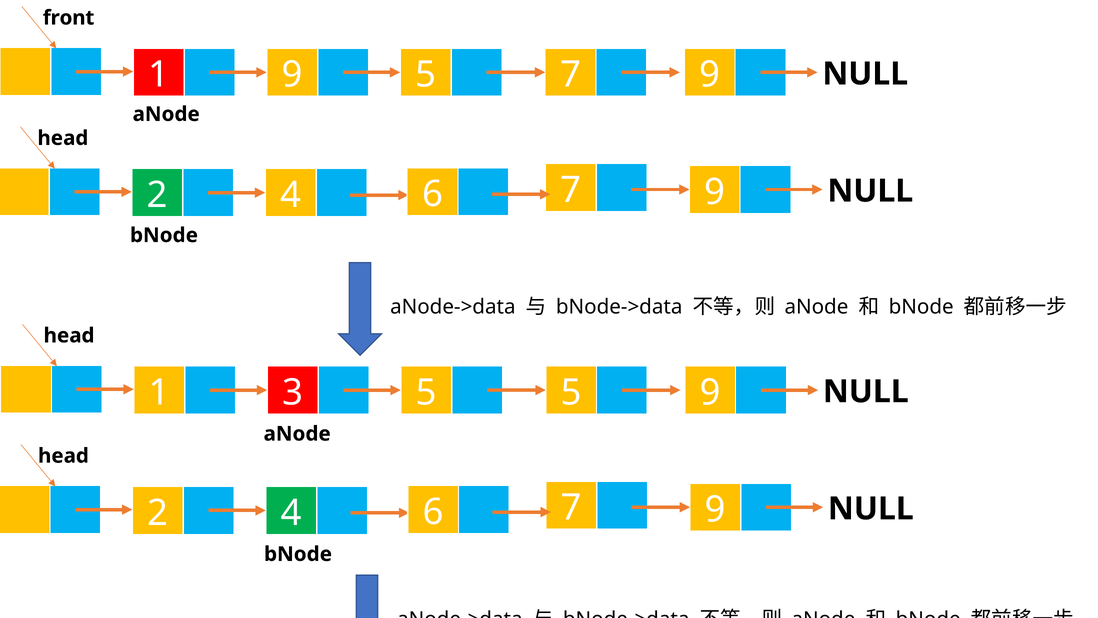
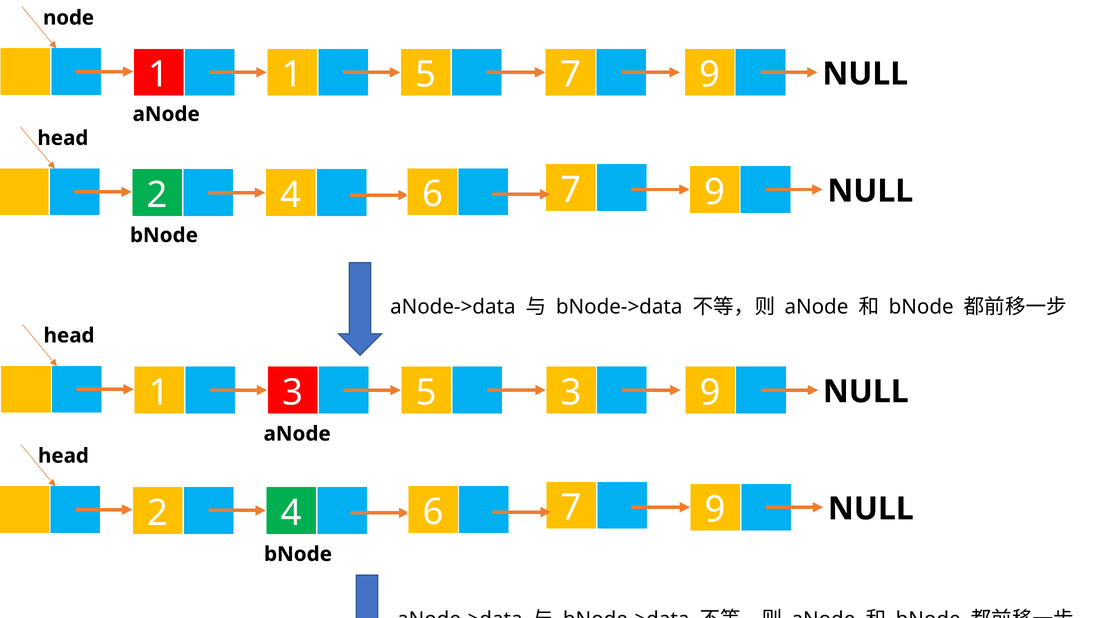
front: front -> node
1 9: 9 -> 1
5 5: 5 -> 3
